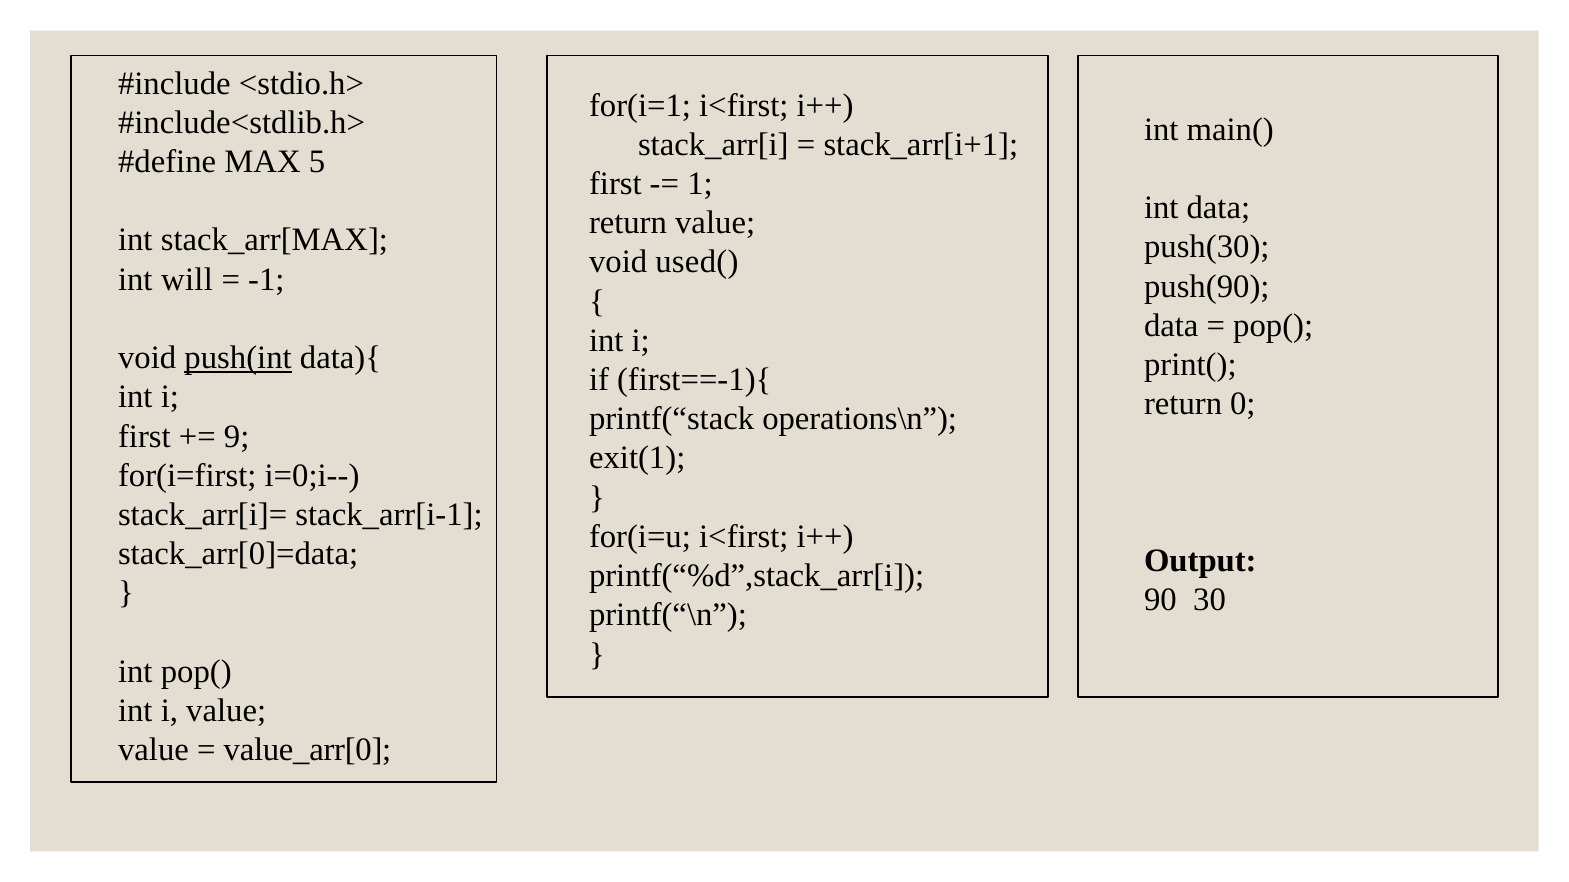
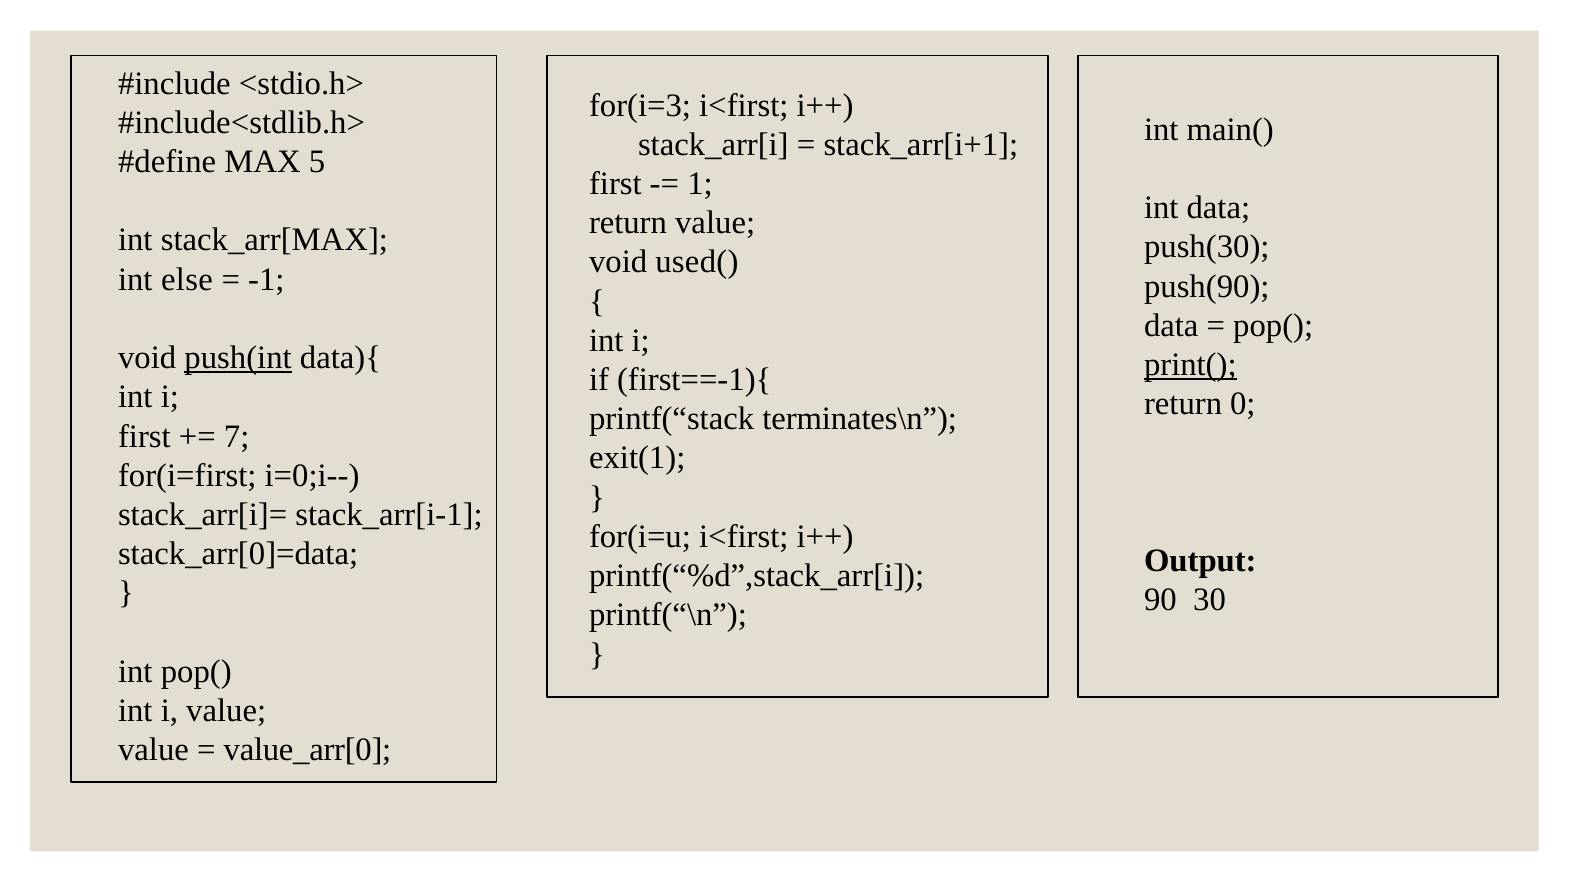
for(i=1: for(i=1 -> for(i=3
will: will -> else
print( underline: none -> present
operations\n: operations\n -> terminates\n
9: 9 -> 7
